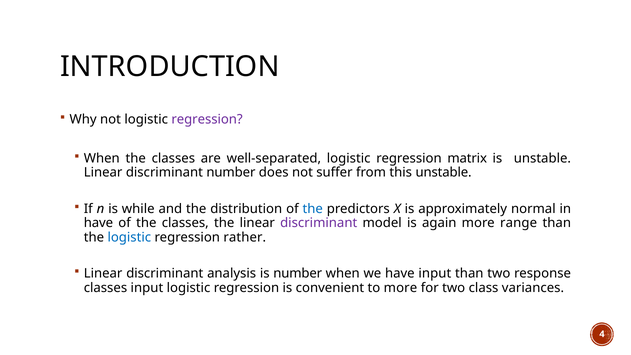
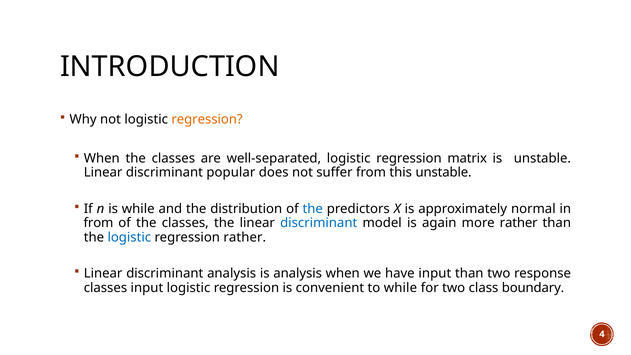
regression at (207, 119) colour: purple -> orange
discriminant number: number -> popular
have at (98, 223): have -> from
discriminant at (319, 223) colour: purple -> blue
more range: range -> rather
is number: number -> analysis
to more: more -> while
variances: variances -> boundary
